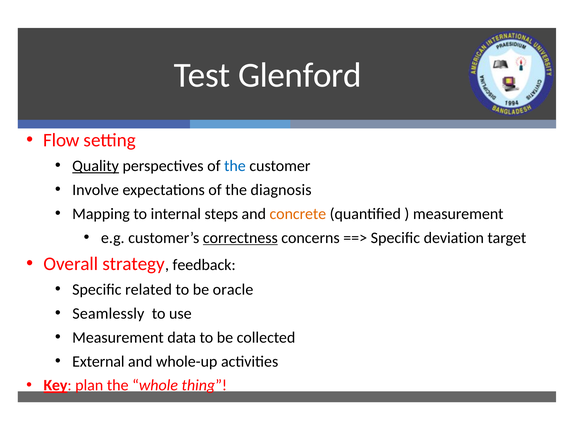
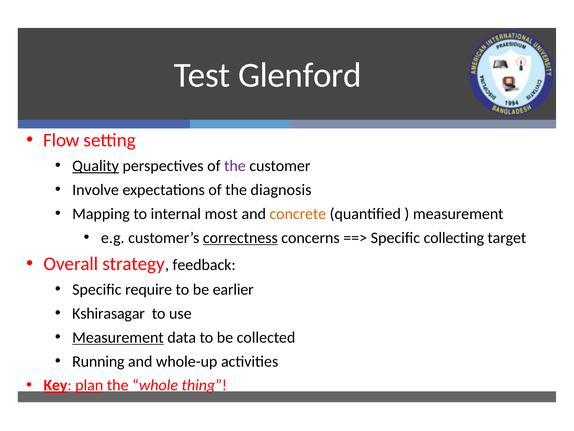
the at (235, 166) colour: blue -> purple
steps: steps -> most
deviation: deviation -> collecting
related: related -> require
oracle: oracle -> earlier
Seamlessly: Seamlessly -> Kshirasagar
Measurement at (118, 337) underline: none -> present
External: External -> Running
plan underline: none -> present
